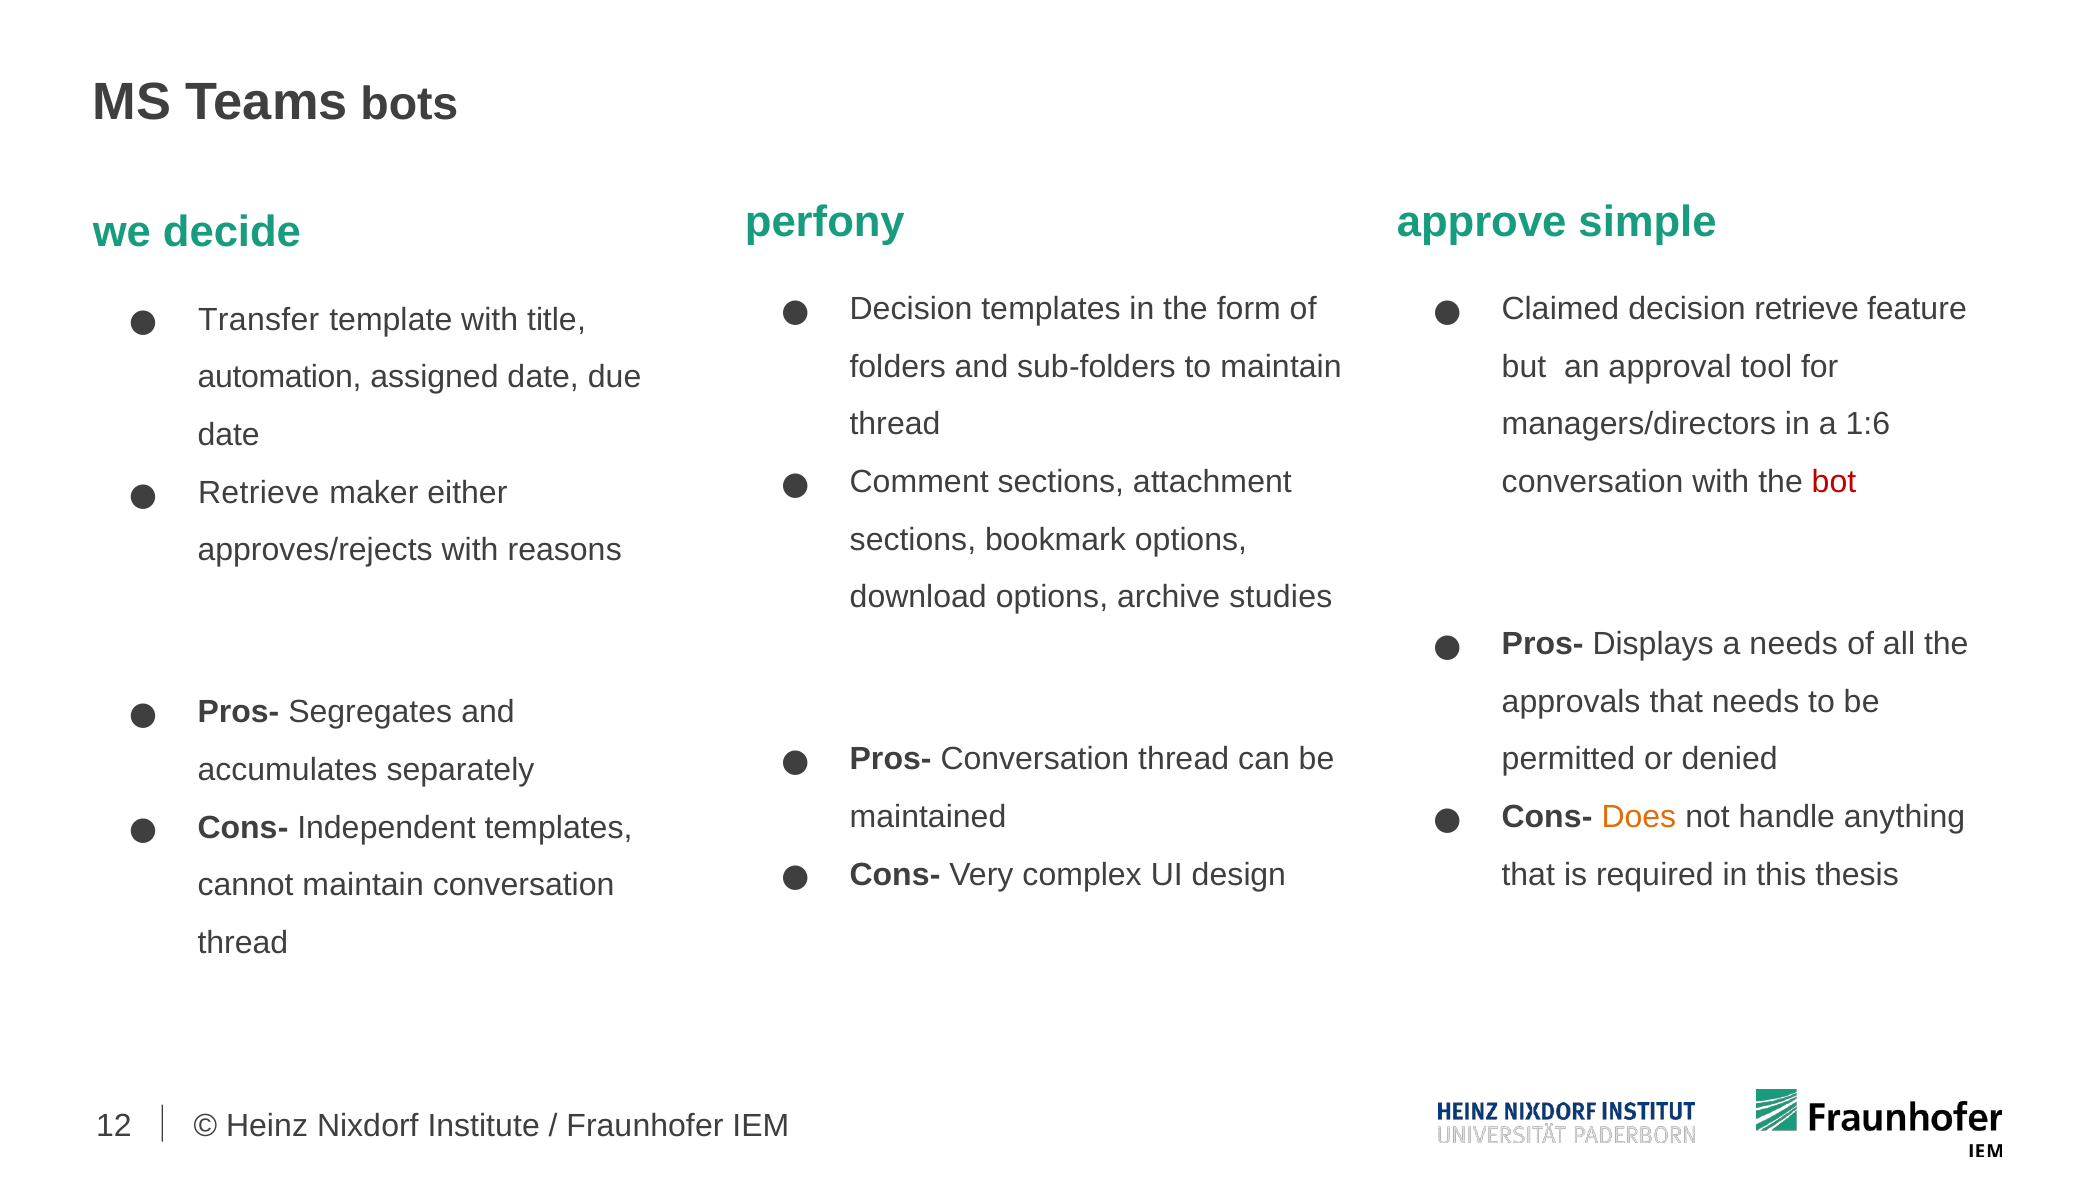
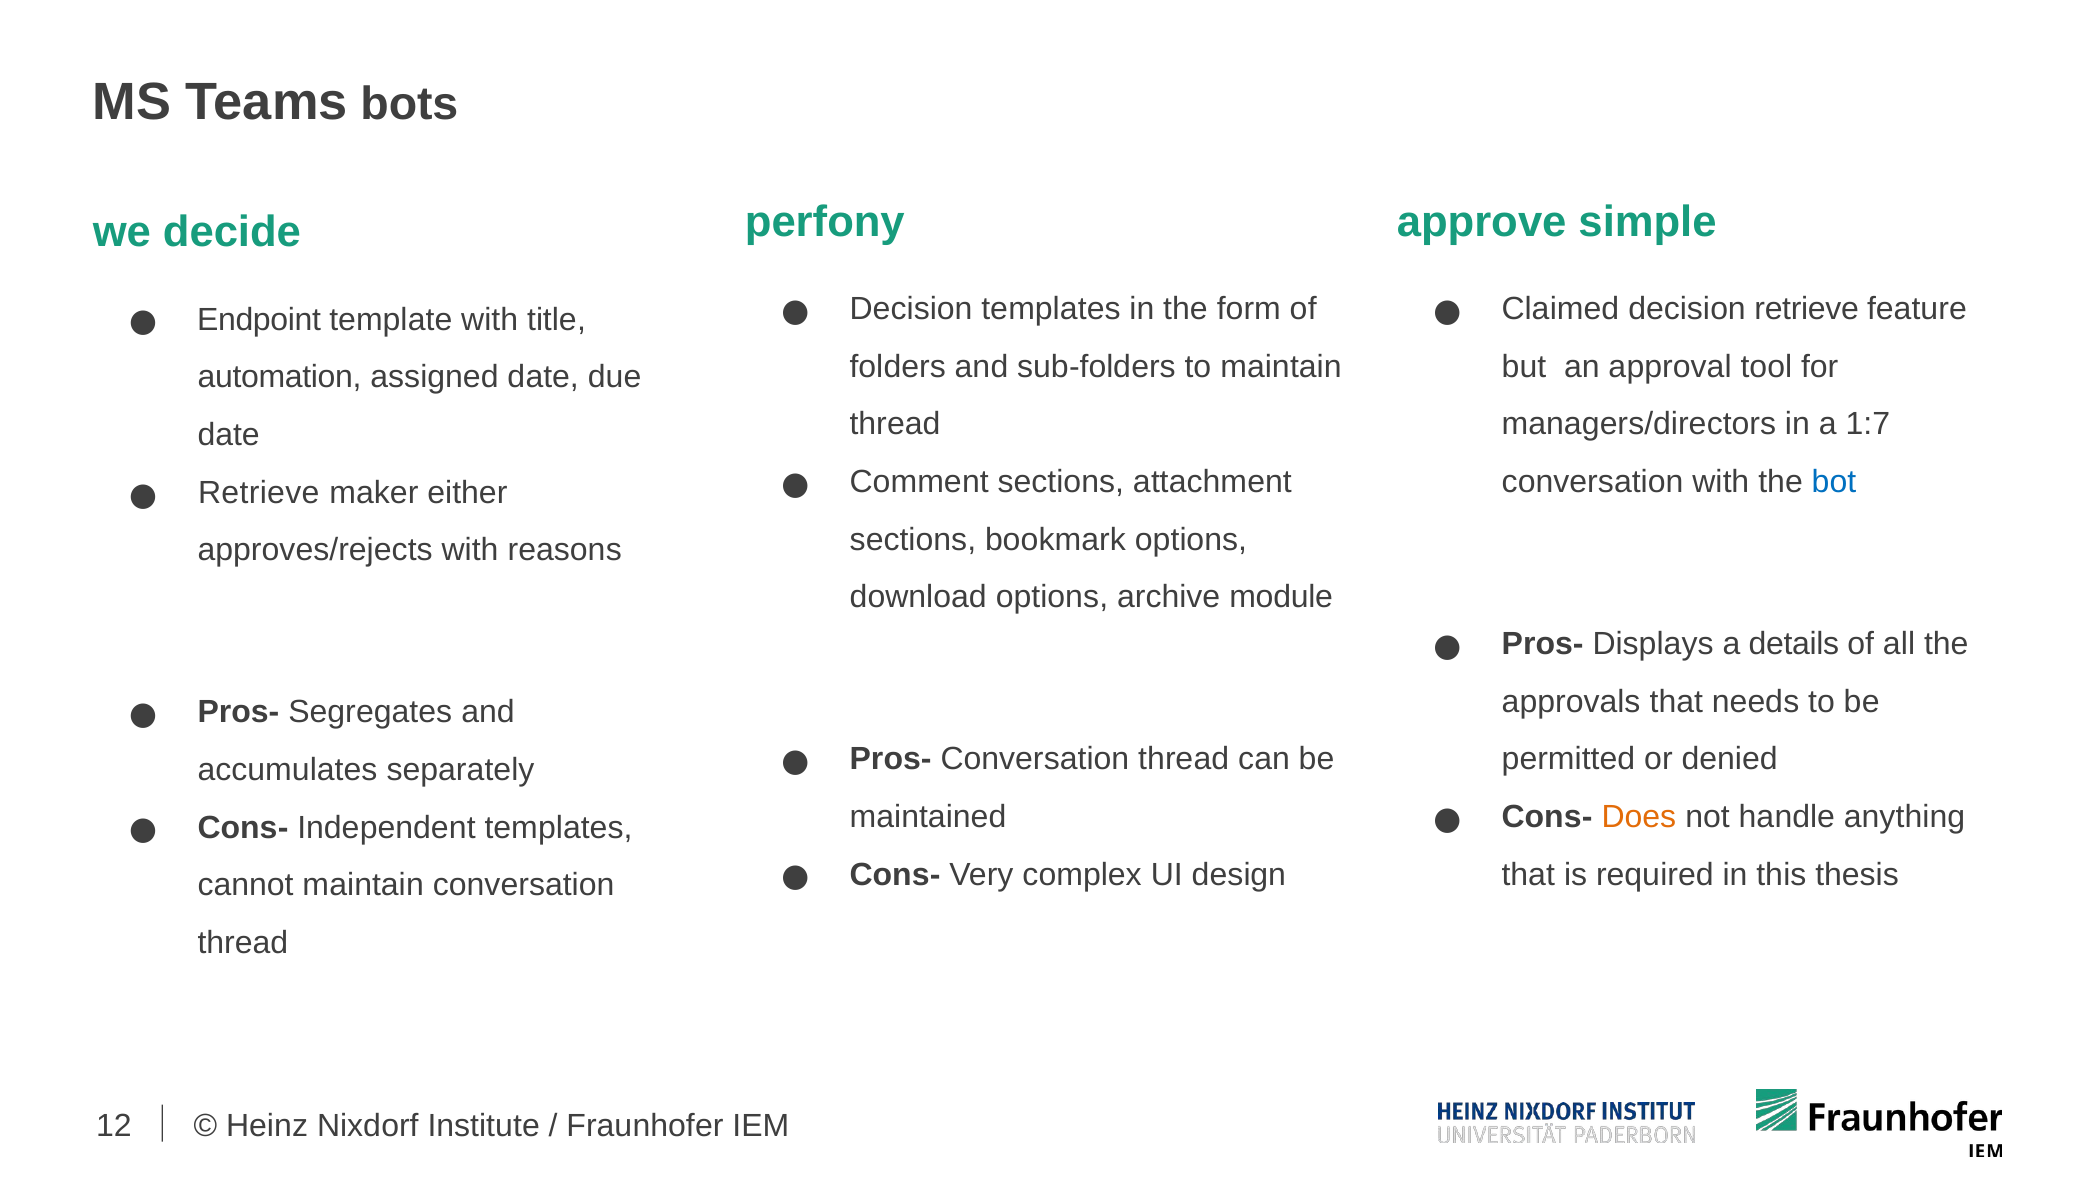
Transfer: Transfer -> Endpoint
1:6: 1:6 -> 1:7
bot colour: red -> blue
studies: studies -> module
a needs: needs -> details
